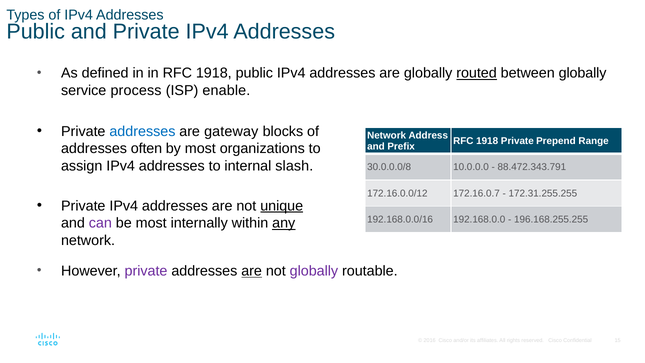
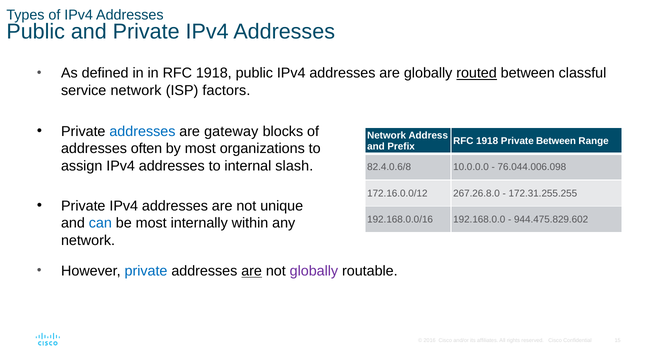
between globally: globally -> classful
service process: process -> network
enable: enable -> factors
Private Prepend: Prepend -> Between
30.0.0.0/8: 30.0.0.0/8 -> 82.4.0.6/8
88.472.343.791: 88.472.343.791 -> 76.044.006.098
172.16.0.7: 172.16.0.7 -> 267.26.8.0
unique underline: present -> none
196.168.255.255: 196.168.255.255 -> 944.475.829.602
can colour: purple -> blue
any underline: present -> none
private at (146, 271) colour: purple -> blue
